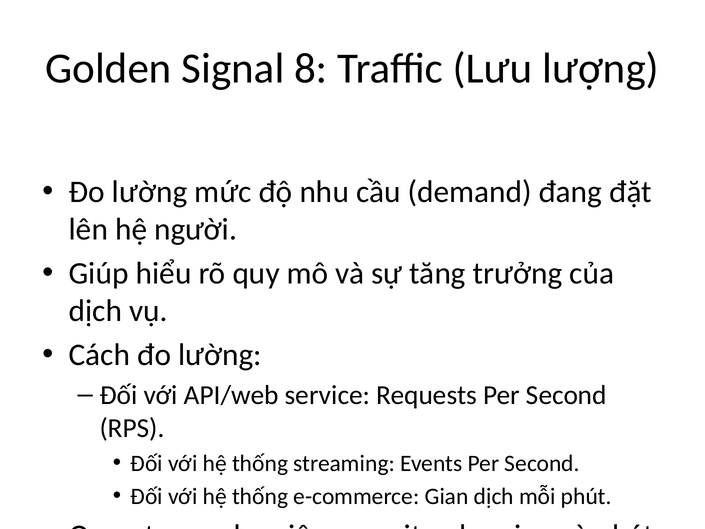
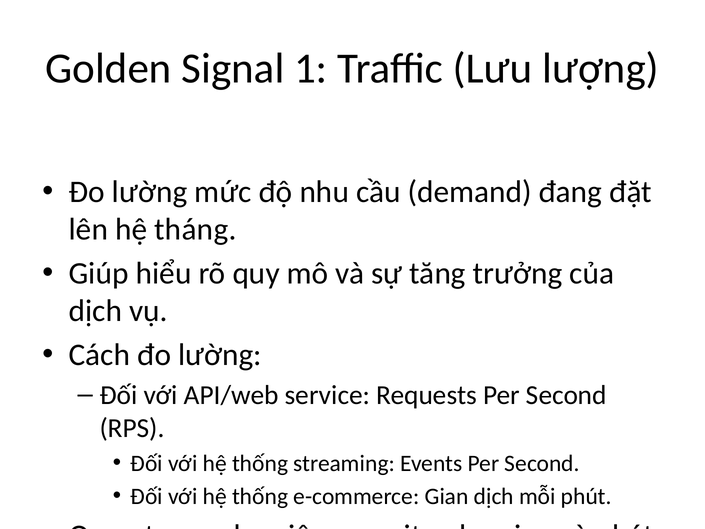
8: 8 -> 1
người: người -> tháng
